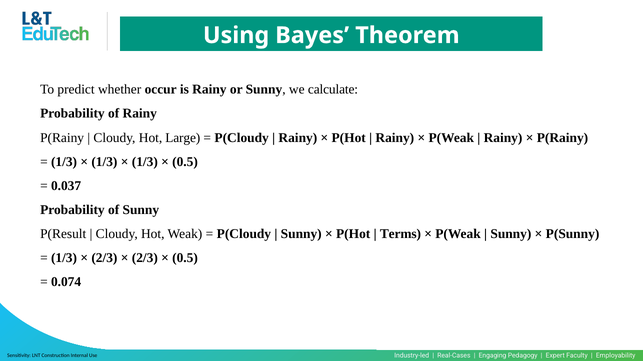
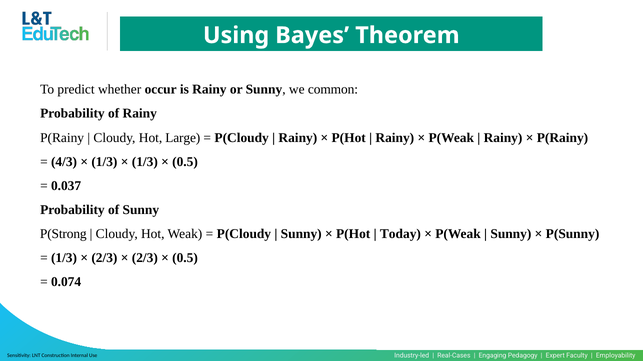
calculate: calculate -> common
1/3 at (64, 162): 1/3 -> 4/3
P(Result: P(Result -> P(Strong
Terms: Terms -> Today
